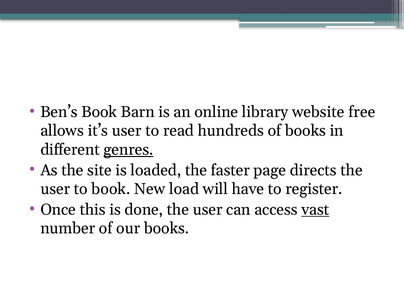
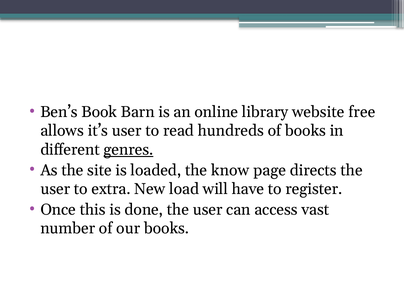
faster: faster -> know
to book: book -> extra
vast underline: present -> none
